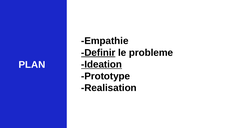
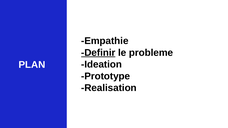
Ideation underline: present -> none
